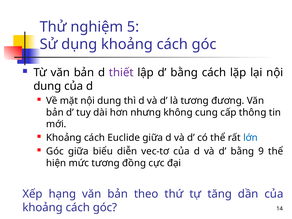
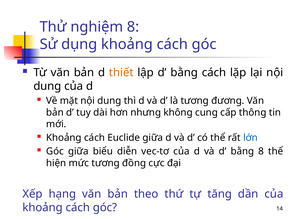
nghiệm 5: 5 -> 8
thiết colour: purple -> orange
bằng 9: 9 -> 8
